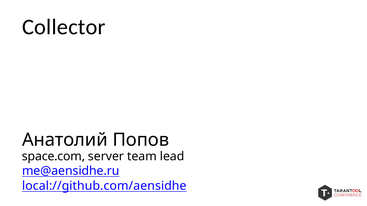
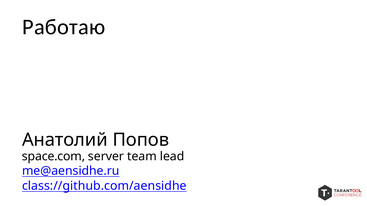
Collector: Collector -> Работаю
local://github.com/aensidhe: local://github.com/aensidhe -> class://github.com/aensidhe
